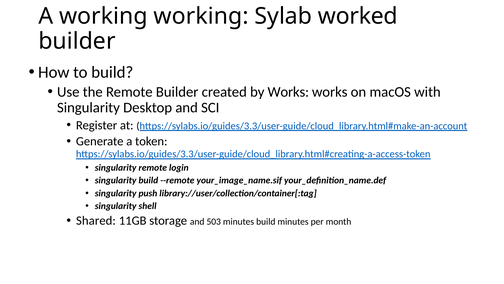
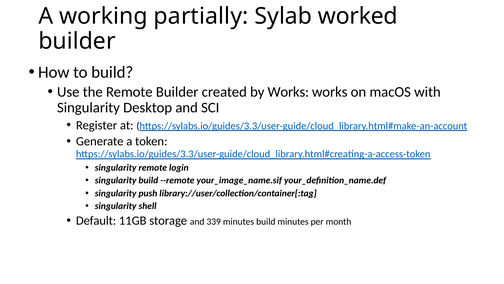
working working: working -> partially
Shared: Shared -> Default
503: 503 -> 339
